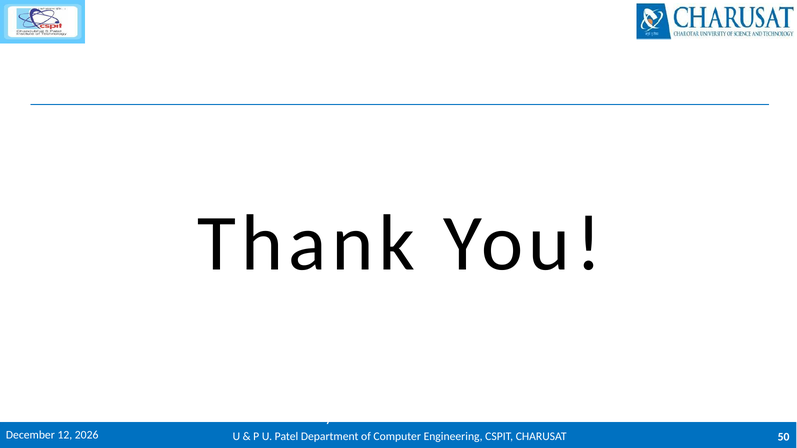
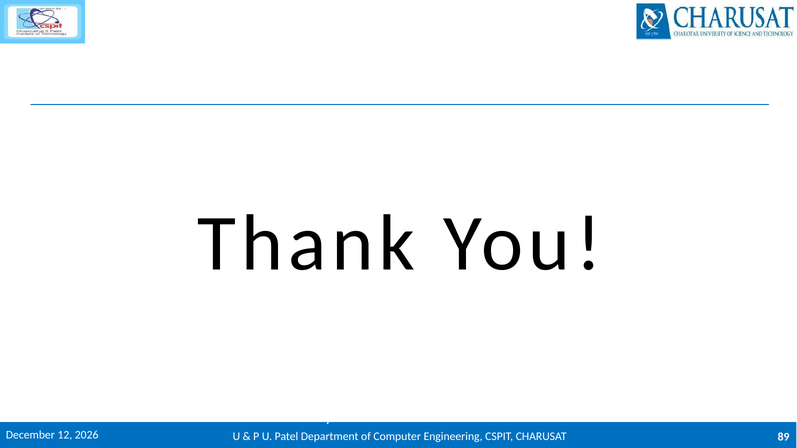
50: 50 -> 89
